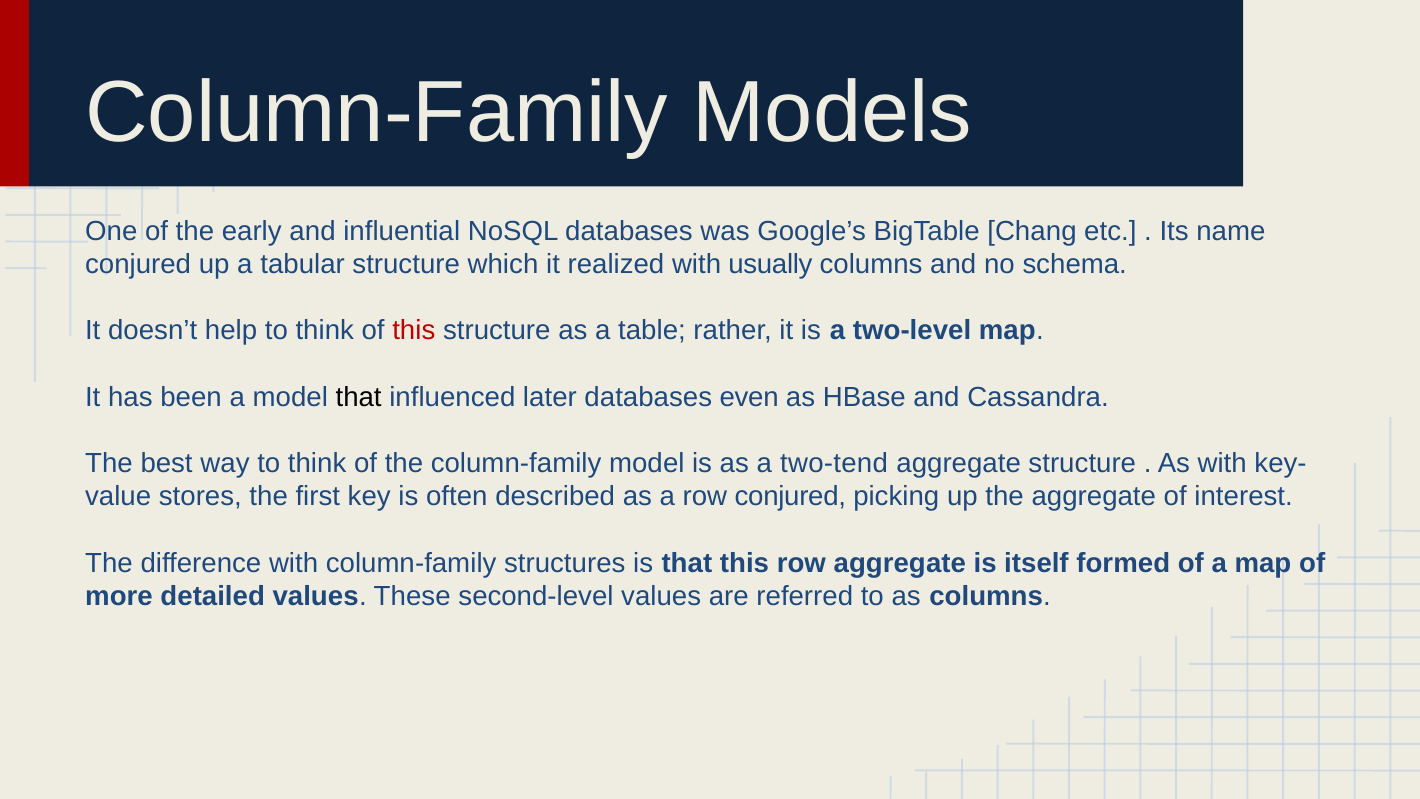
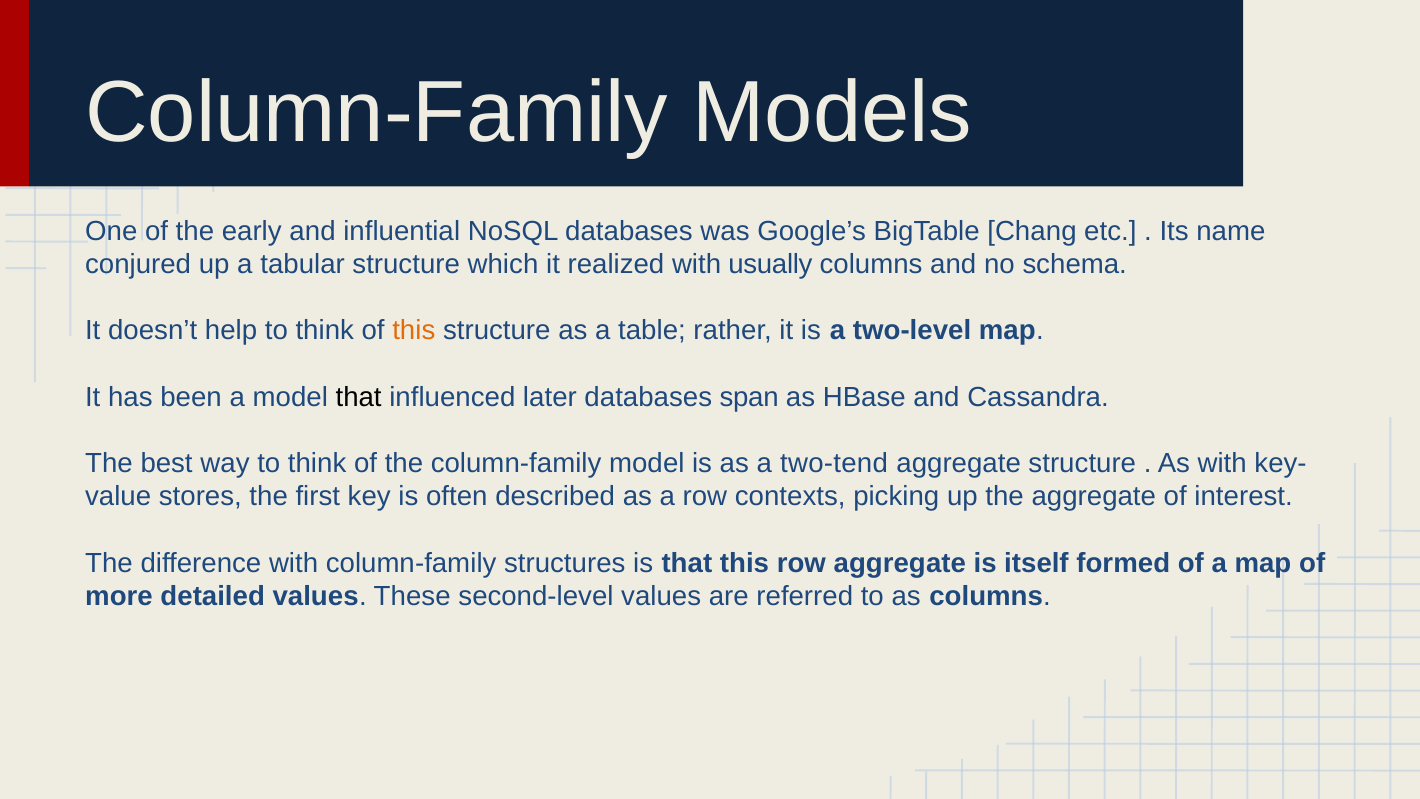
this at (414, 331) colour: red -> orange
even: even -> span
row conjured: conjured -> contexts
